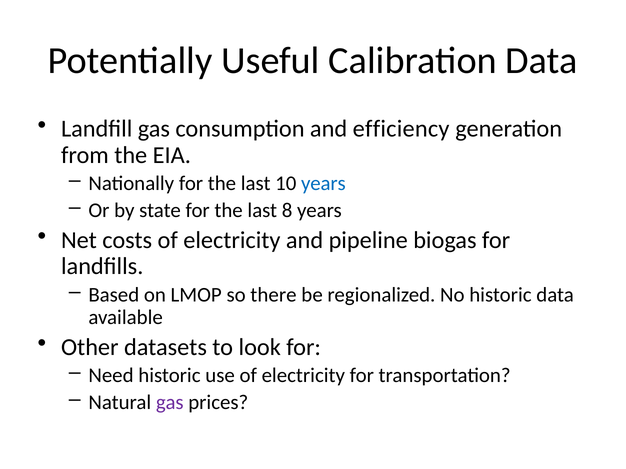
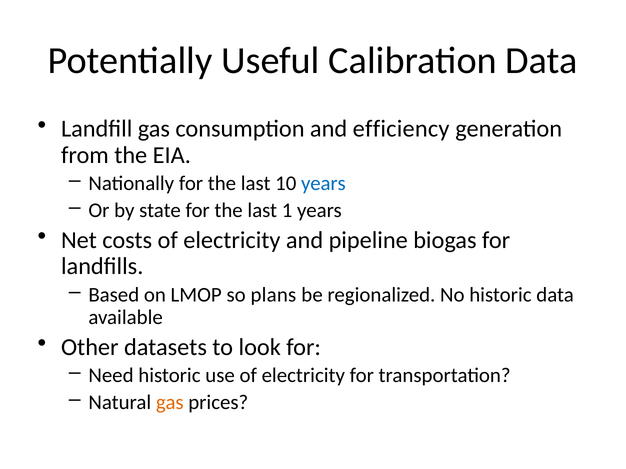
8: 8 -> 1
there: there -> plans
gas at (170, 403) colour: purple -> orange
